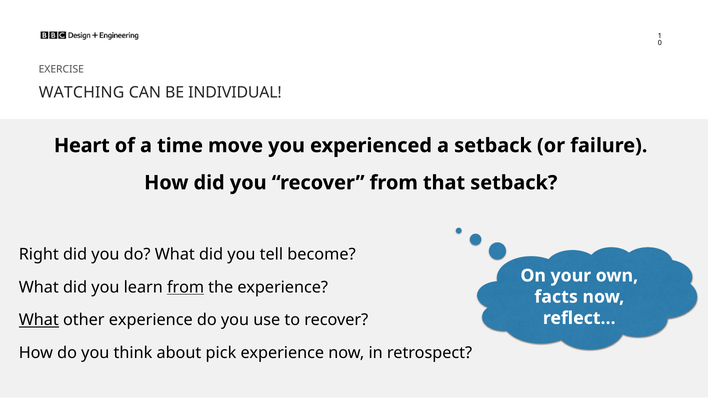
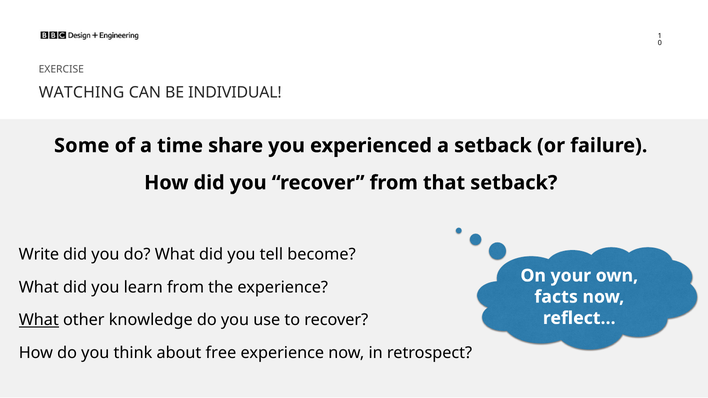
Heart: Heart -> Some
move: move -> share
Right: Right -> Write
from at (186, 287) underline: present -> none
other experience: experience -> knowledge
pick: pick -> free
